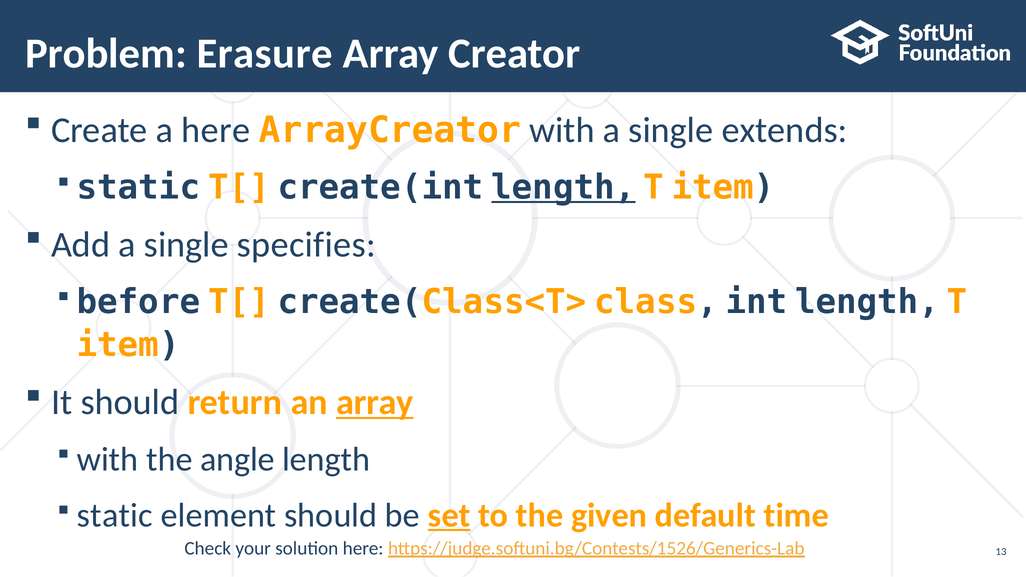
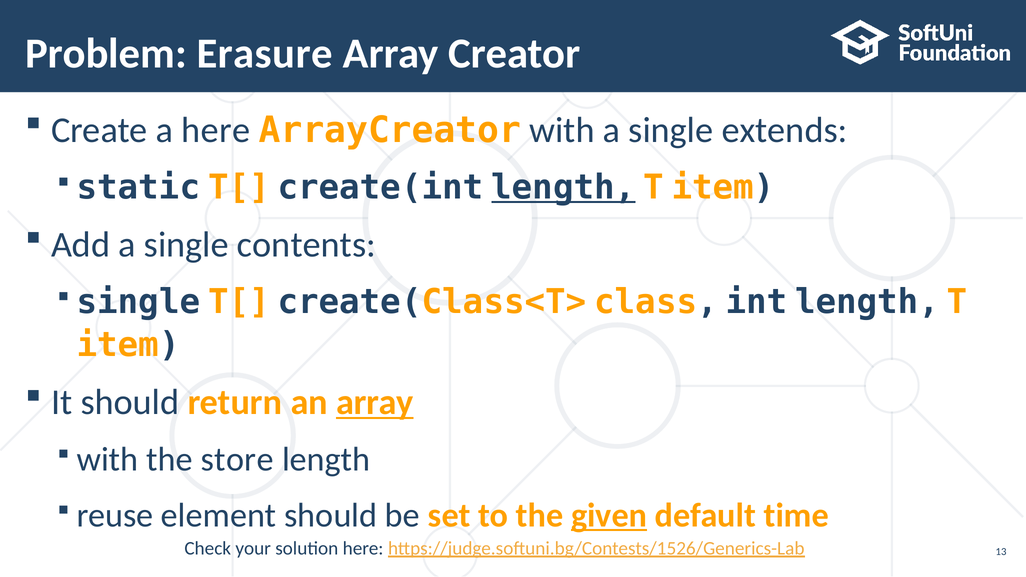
specifies: specifies -> contents
before at (138, 302): before -> single
angle: angle -> store
static at (115, 516): static -> reuse
set underline: present -> none
given underline: none -> present
